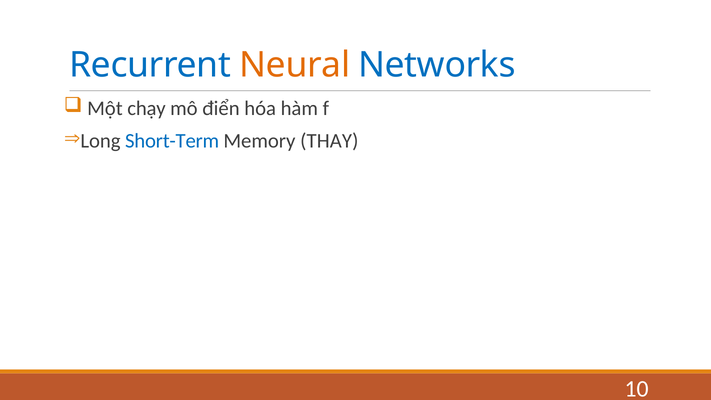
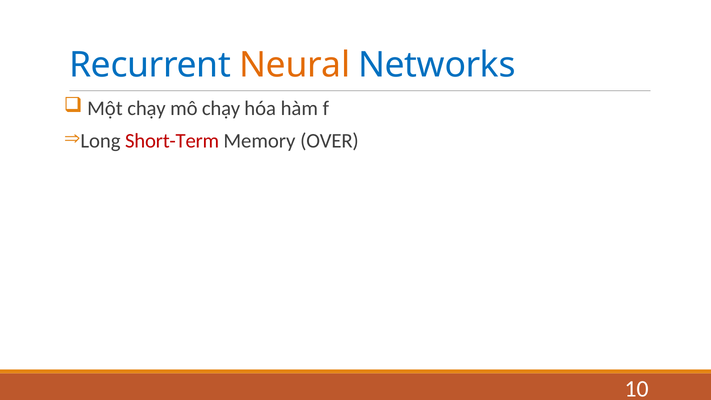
mô điển: điển -> chạy
Short-Term colour: blue -> red
THAY: THAY -> OVER
